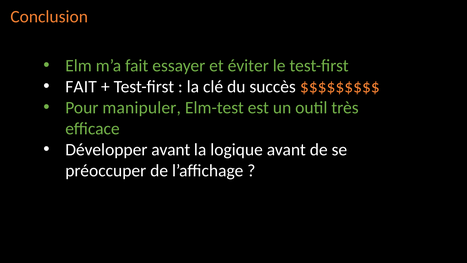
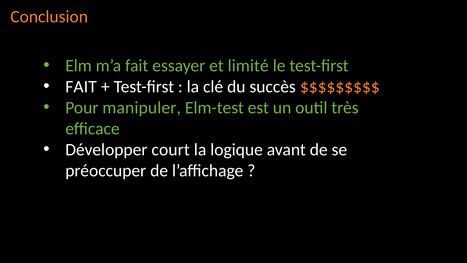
éviter: éviter -> limité
Développer avant: avant -> court
